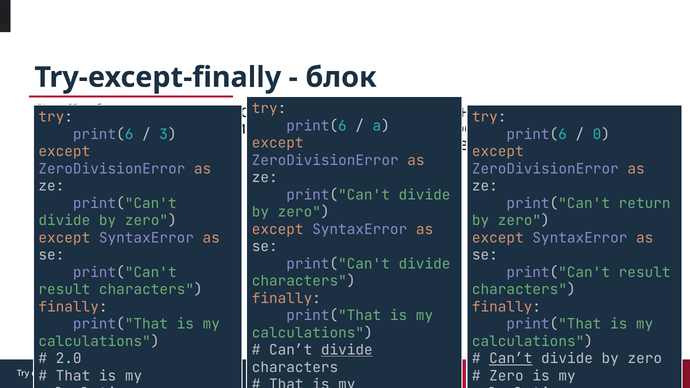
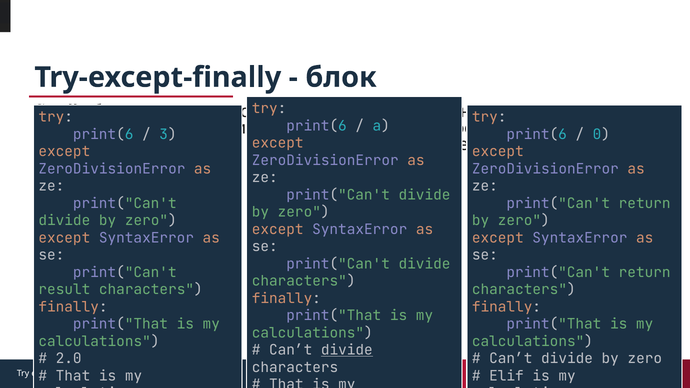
result at (645, 273): result -> return
Can’t at (511, 359) underline: present -> none
Zero at (506, 376): Zero -> Elif
